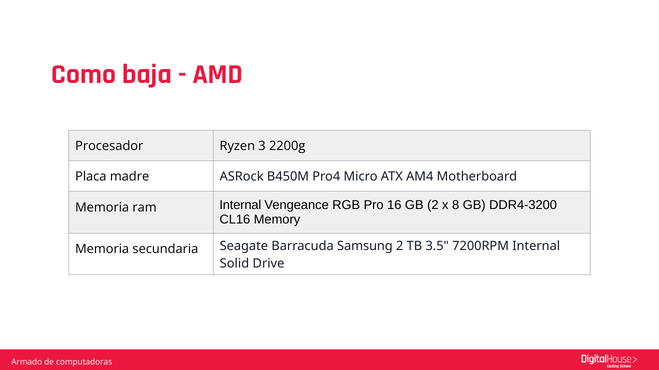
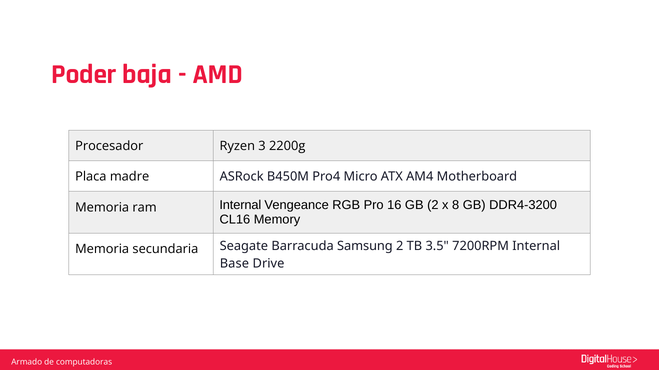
Como: Como -> Poder
Solid: Solid -> Base
